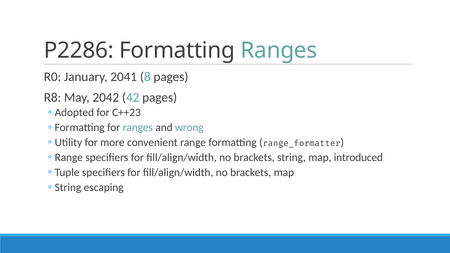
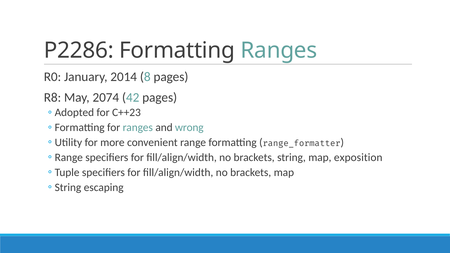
2041: 2041 -> 2014
2042: 2042 -> 2074
introduced: introduced -> exposition
